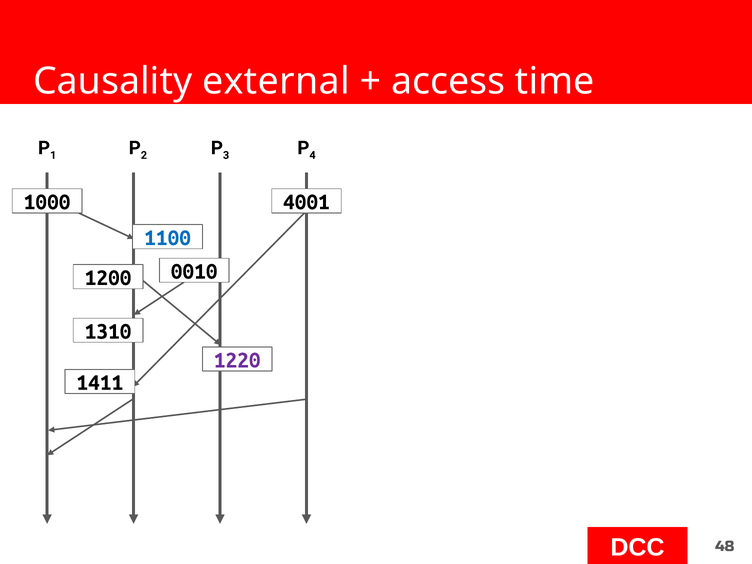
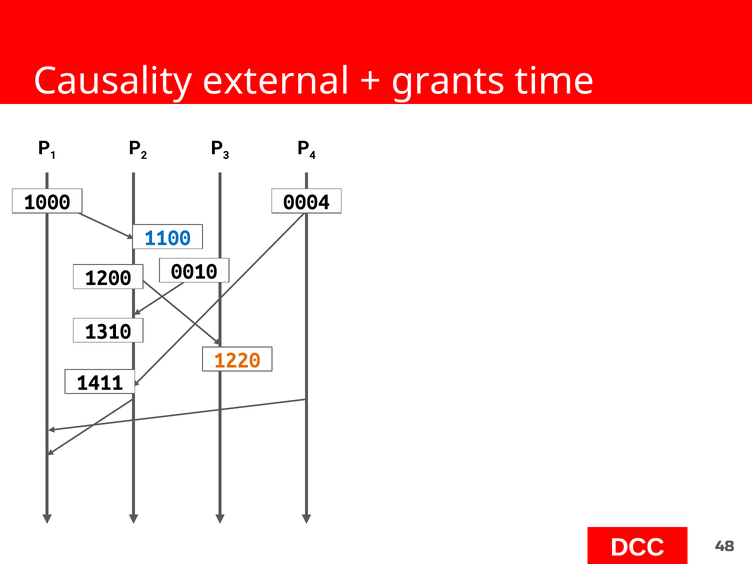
access: access -> grants
4001: 4001 -> 0004
1220 colour: purple -> orange
